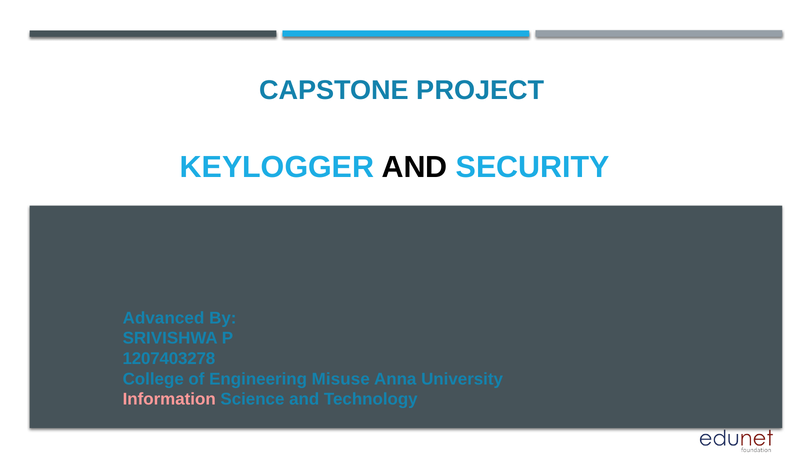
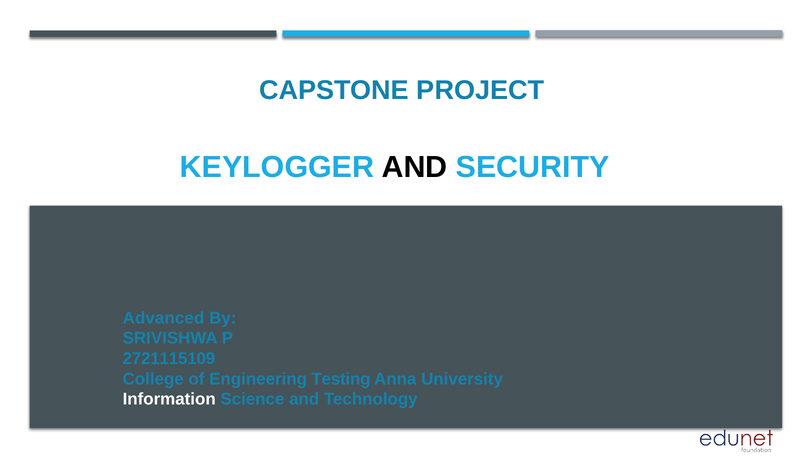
1207403278: 1207403278 -> 2721115109
Misuse: Misuse -> Testing
Information colour: pink -> white
